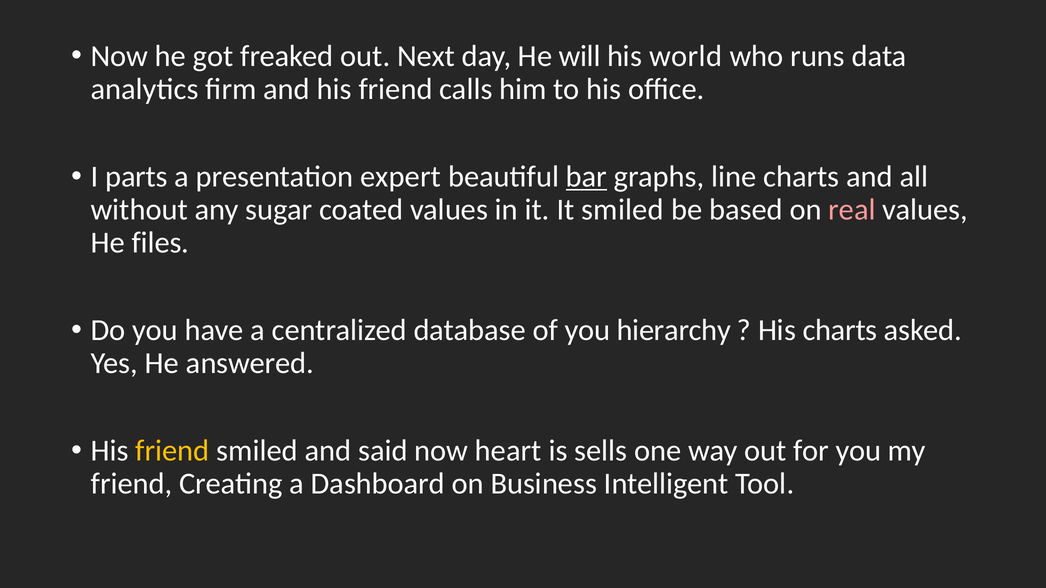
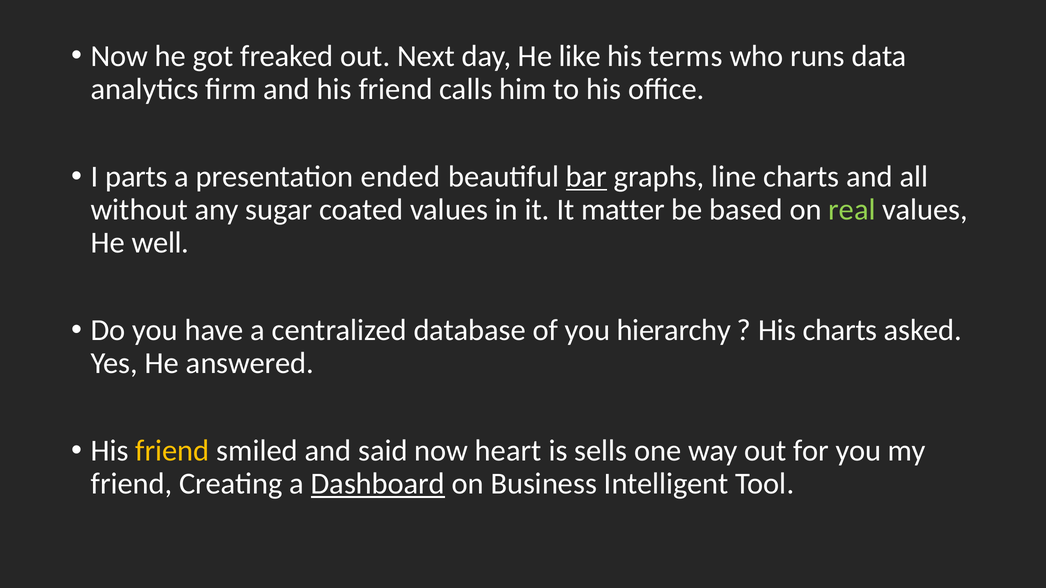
will: will -> like
world: world -> terms
expert: expert -> ended
It smiled: smiled -> matter
real colour: pink -> light green
files: files -> well
Dashboard underline: none -> present
